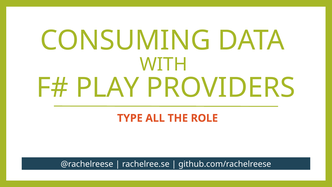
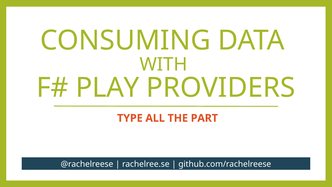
ROLE: ROLE -> PART
